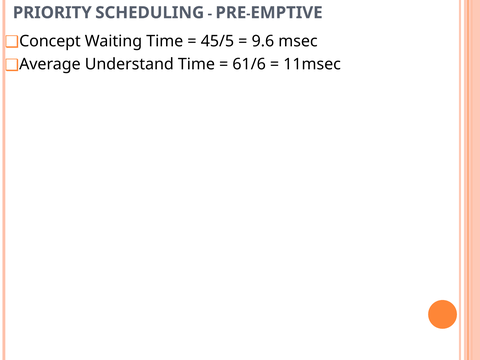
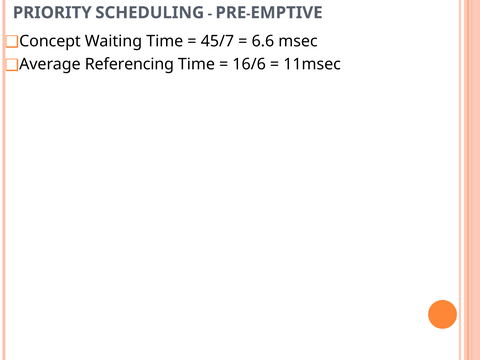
45/5: 45/5 -> 45/7
9.6: 9.6 -> 6.6
Understand: Understand -> Referencing
61/6: 61/6 -> 16/6
